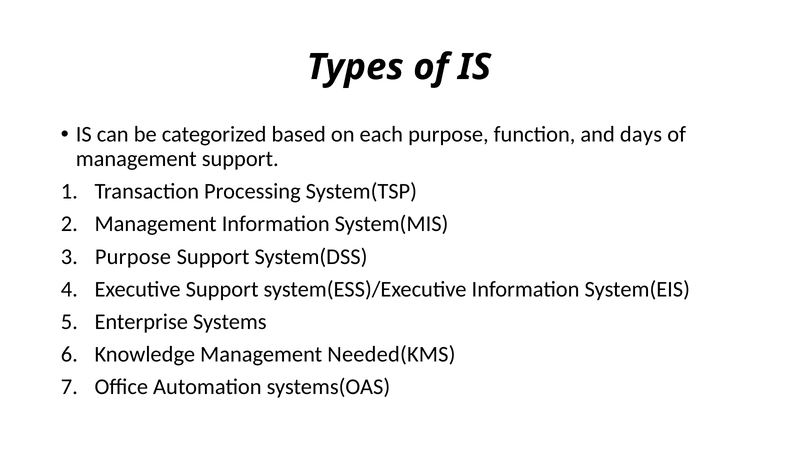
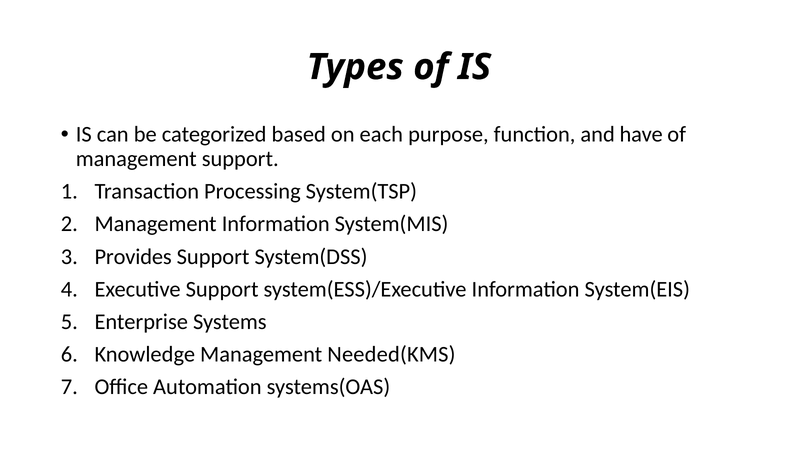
days: days -> have
Purpose at (133, 257): Purpose -> Provides
